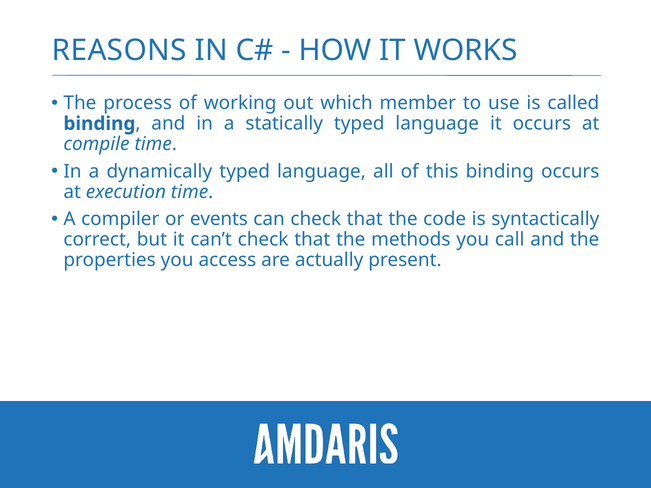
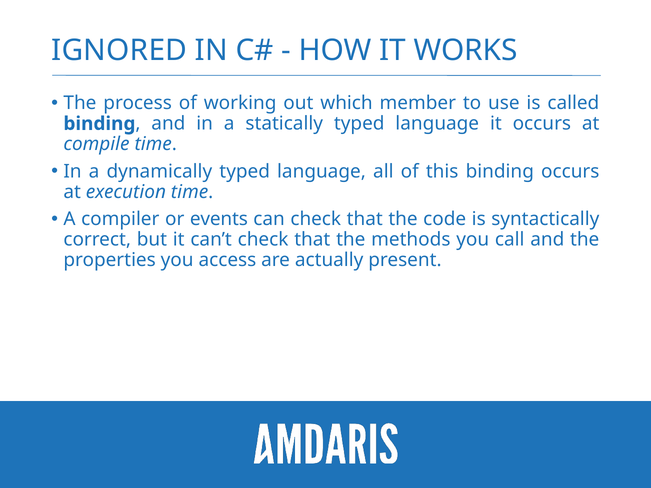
REASONS: REASONS -> IGNORED
